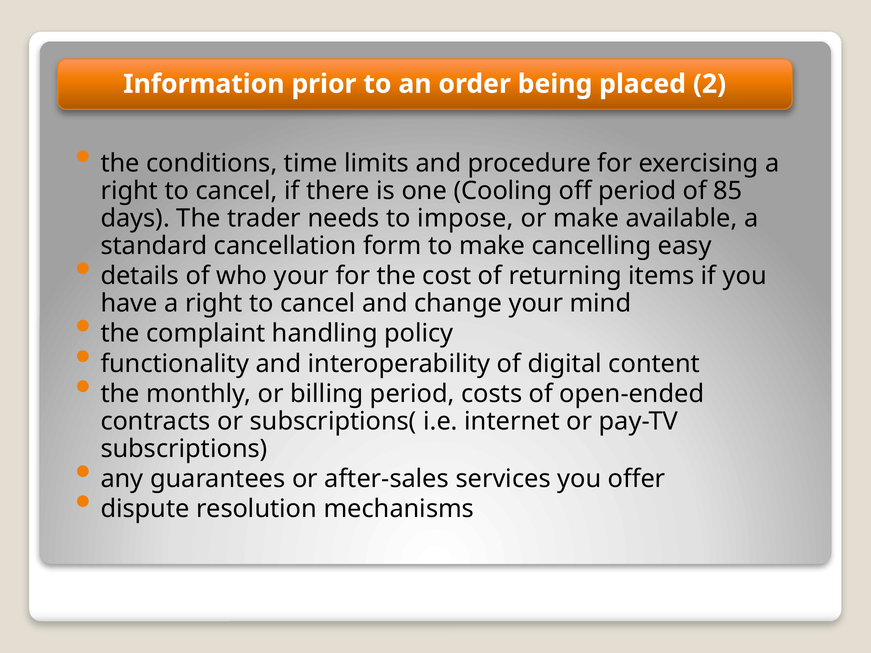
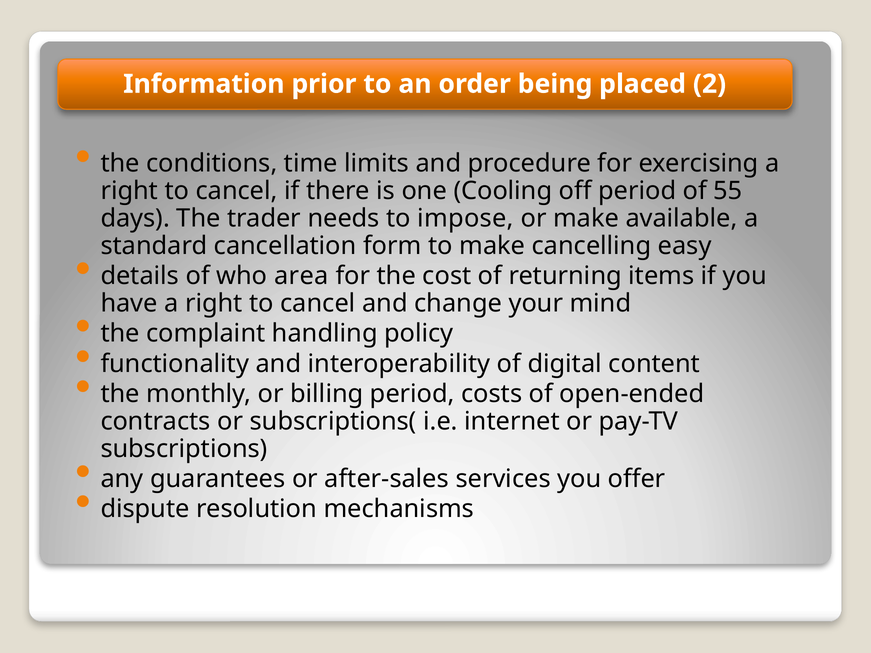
85: 85 -> 55
who your: your -> area
